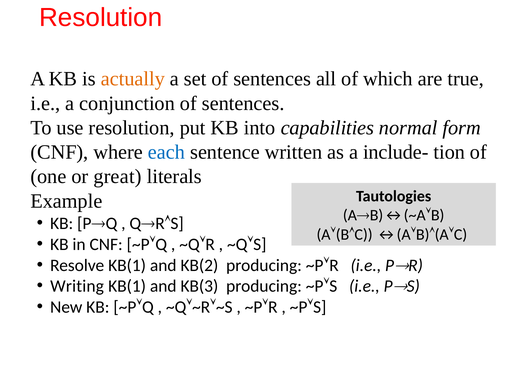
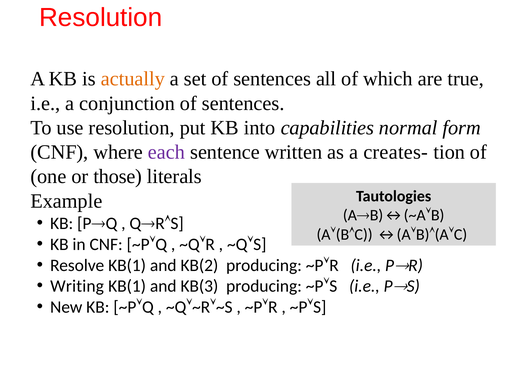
each colour: blue -> purple
include-: include- -> creates-
great: great -> those
